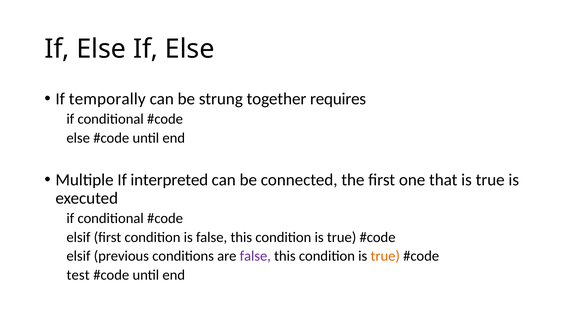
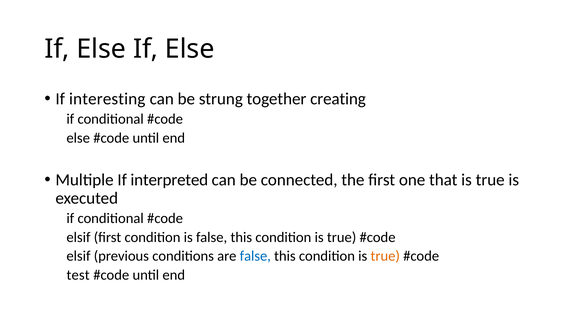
temporally: temporally -> interesting
requires: requires -> creating
false at (255, 256) colour: purple -> blue
